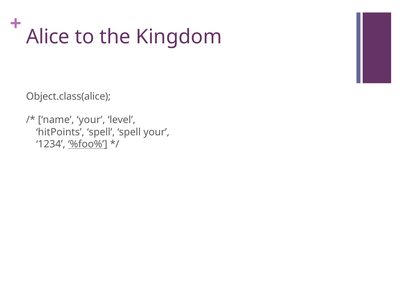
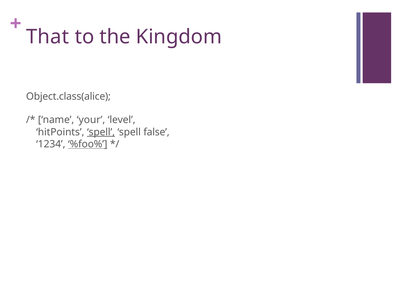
Alice: Alice -> That
spell at (101, 132) underline: none -> present
spell your: your -> false
